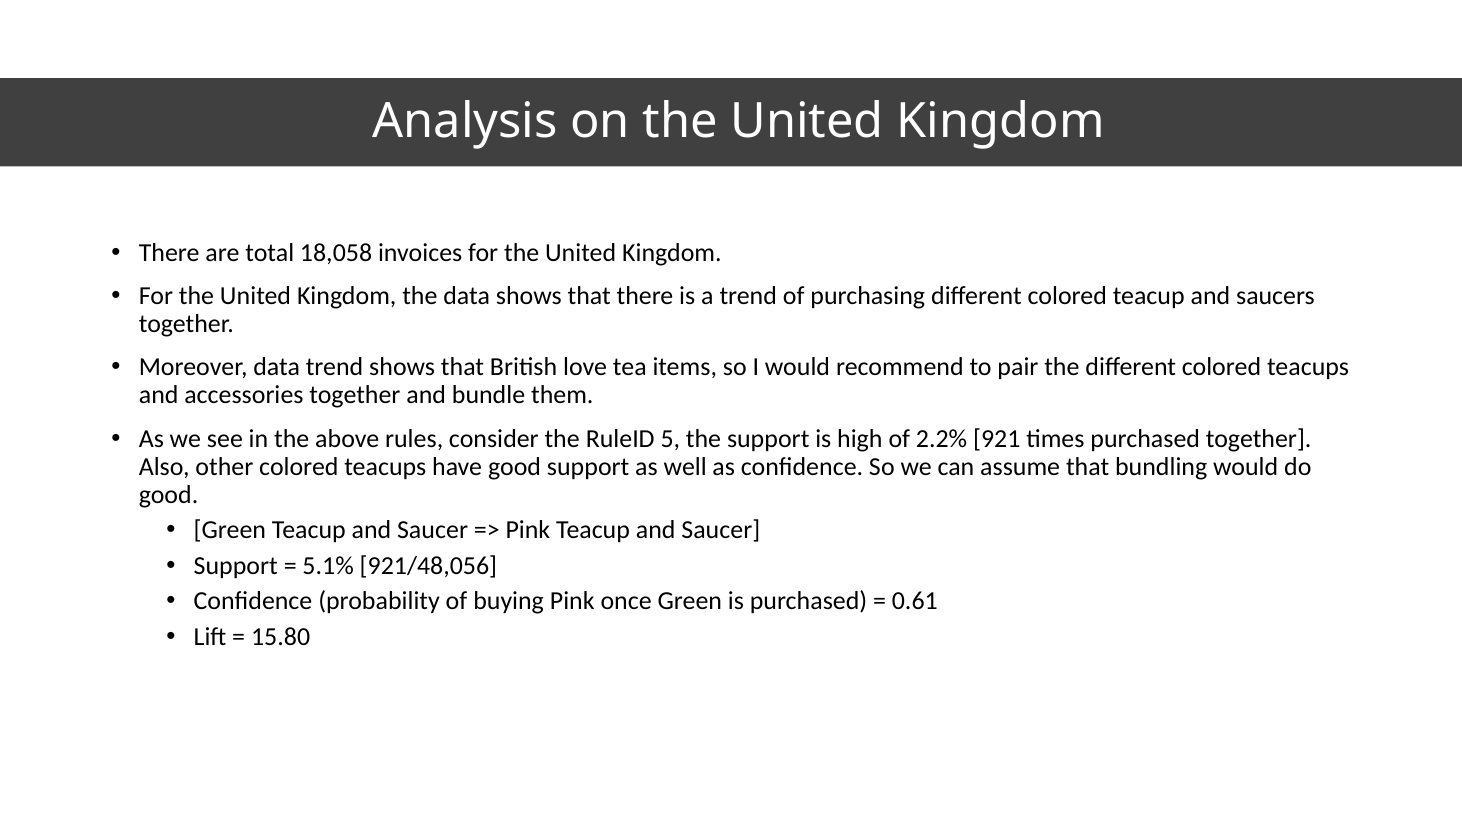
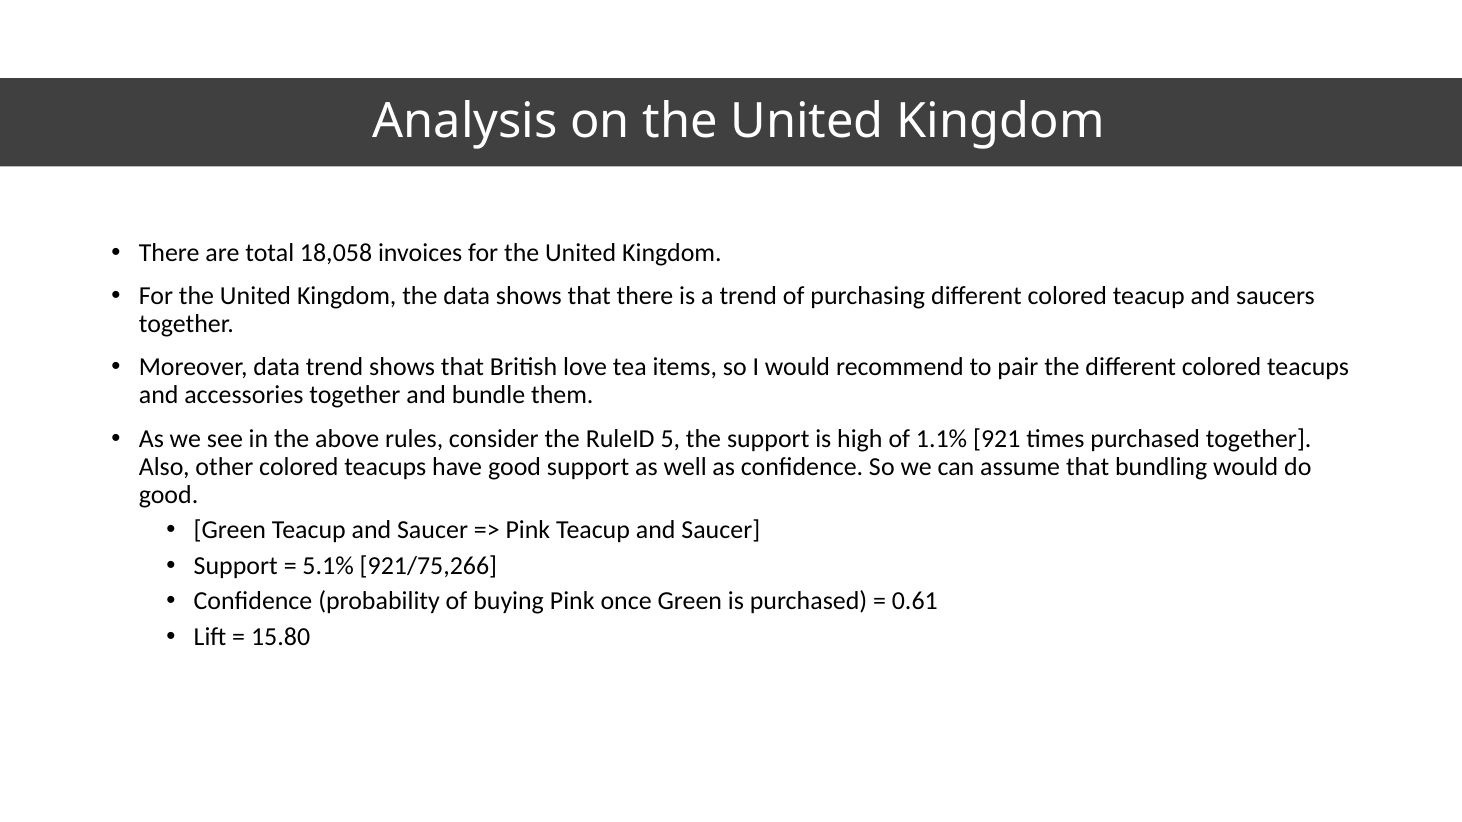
2.2%: 2.2% -> 1.1%
921/48,056: 921/48,056 -> 921/75,266
